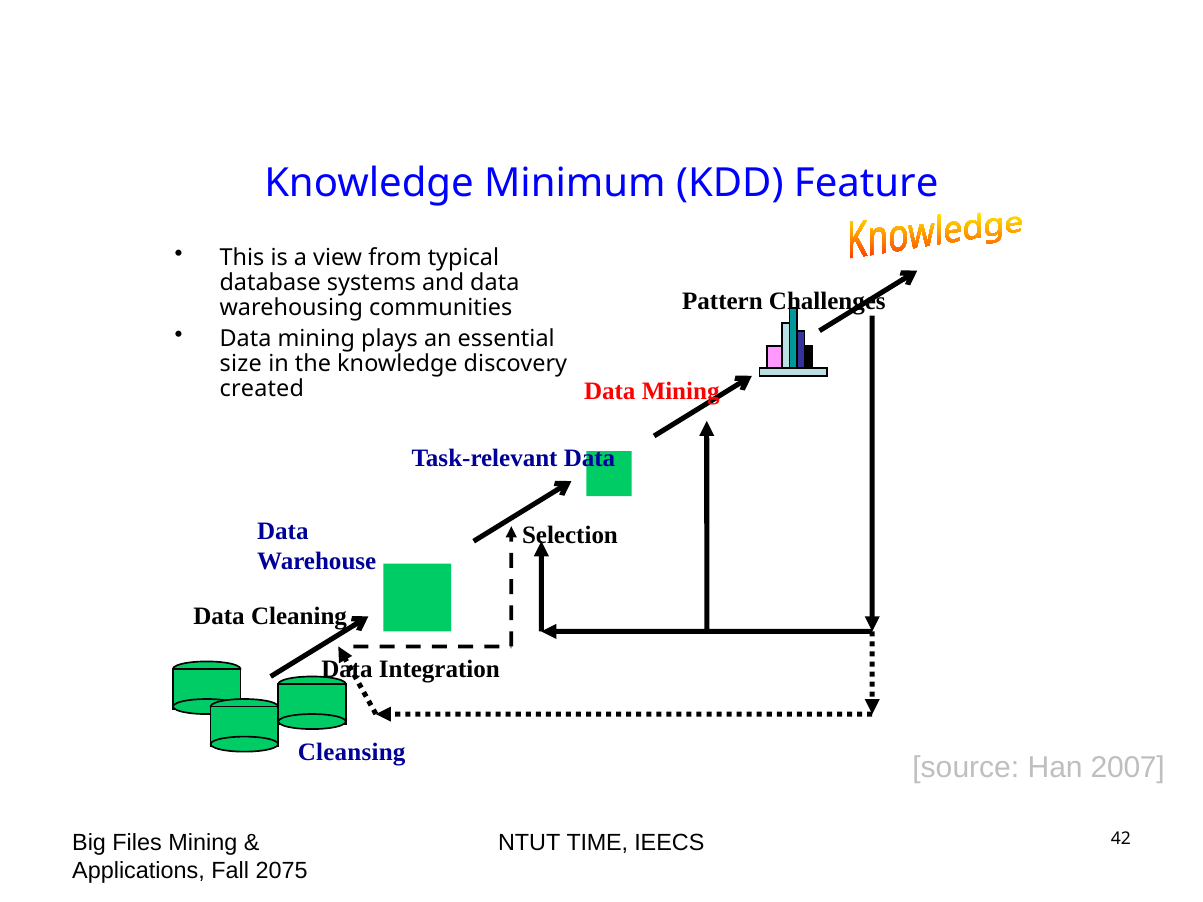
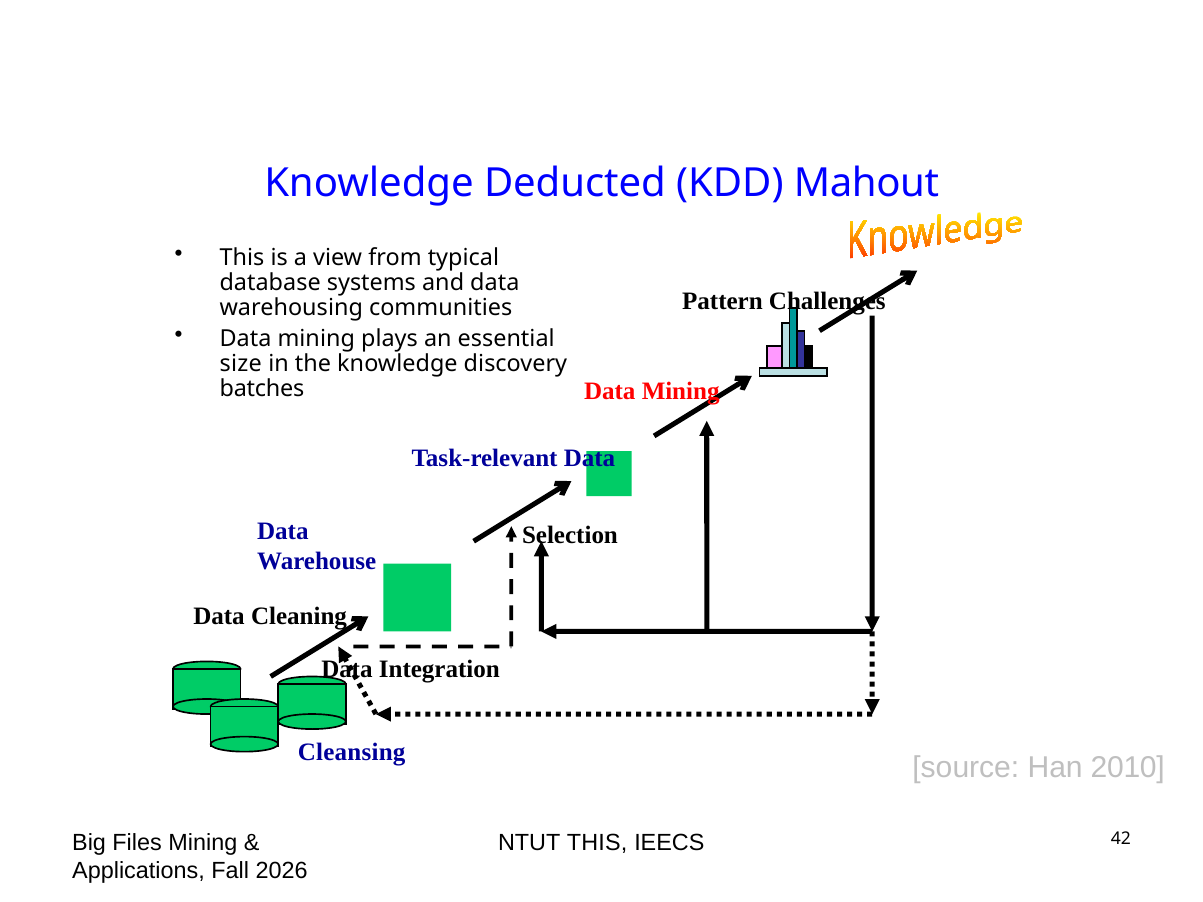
Minimum: Minimum -> Deducted
Feature: Feature -> Mahout
created: created -> batches
2007: 2007 -> 2010
NTUT TIME: TIME -> THIS
2075: 2075 -> 2026
